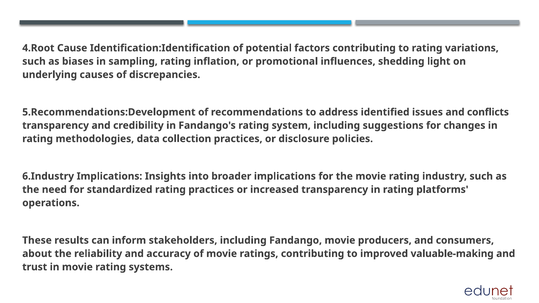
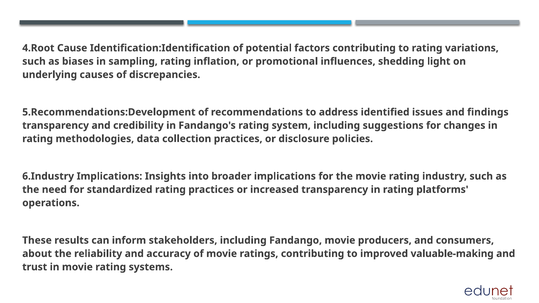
conflicts: conflicts -> findings
